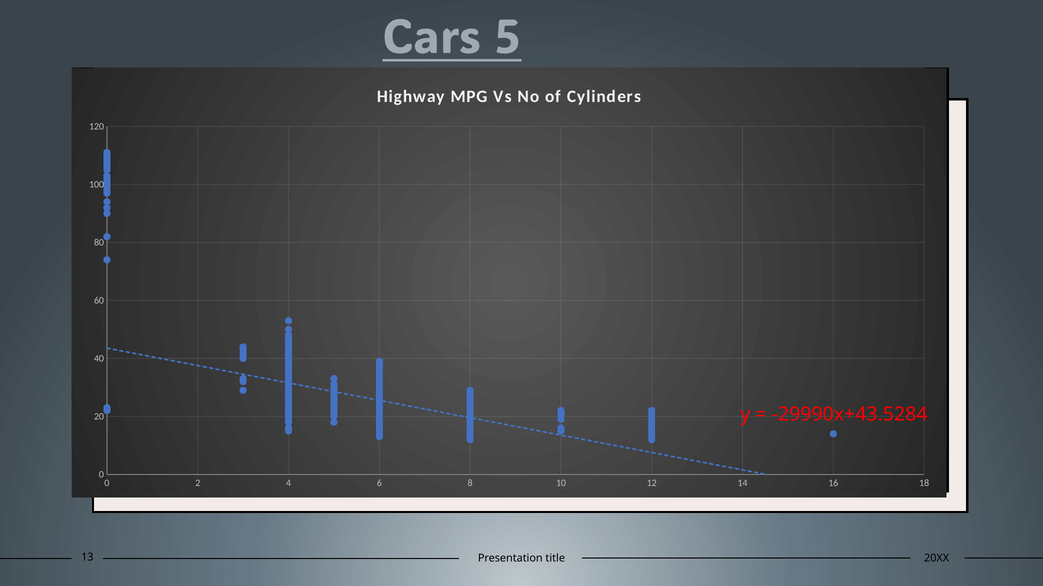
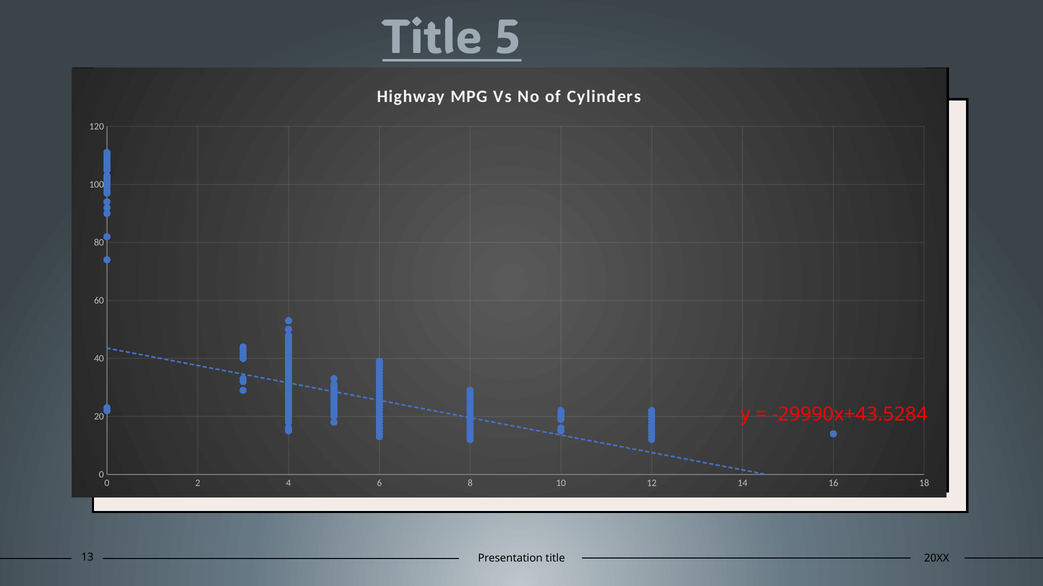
Cars at (432, 38): Cars -> Title
